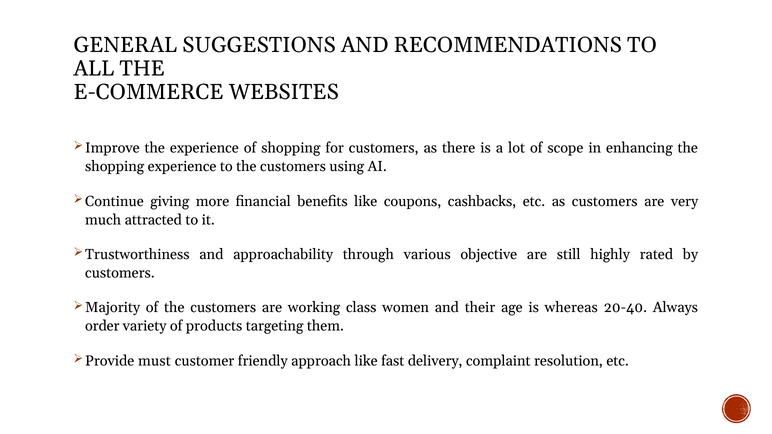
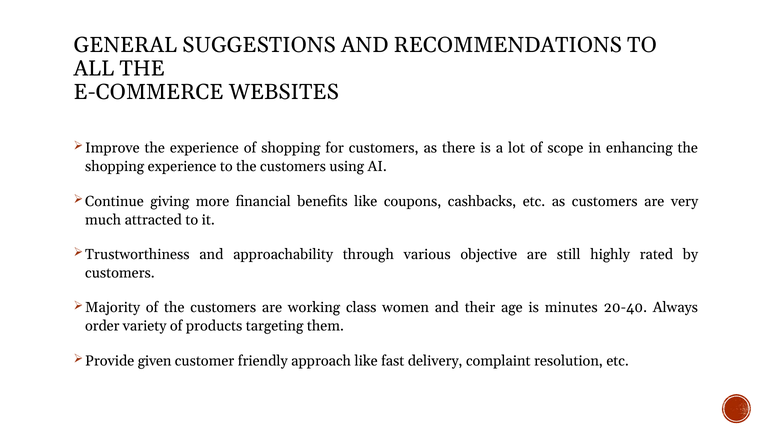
whereas: whereas -> minutes
must: must -> given
